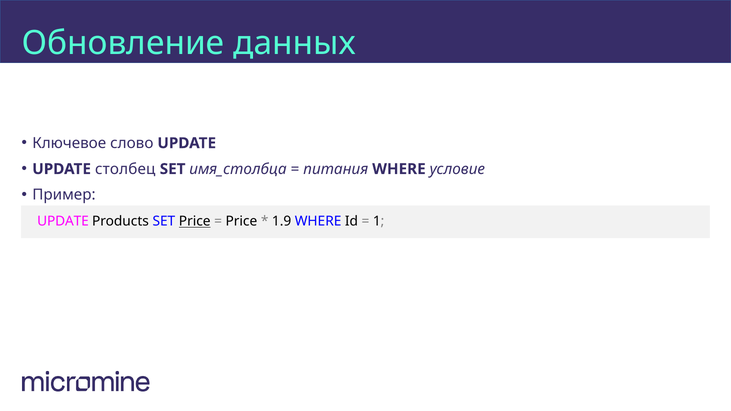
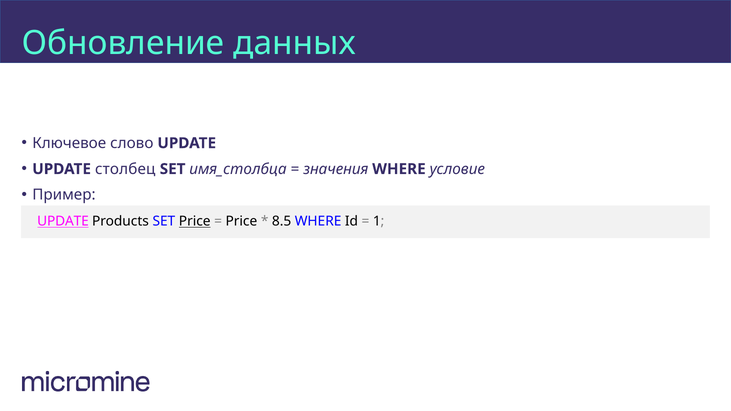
питания: питания -> значения
UPDATE at (63, 221) underline: none -> present
1.9: 1.9 -> 8.5
